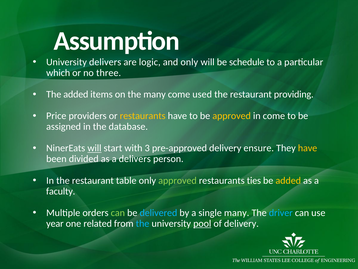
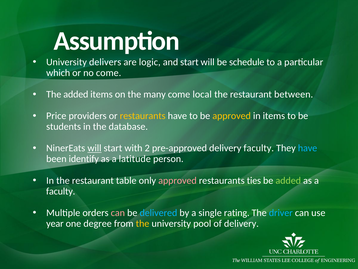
and only: only -> start
no three: three -> come
used: used -> local
providing: providing -> between
in come: come -> items
assigned: assigned -> students
3: 3 -> 2
delivery ensure: ensure -> faculty
have at (308, 148) colour: yellow -> light blue
divided: divided -> identify
a delivers: delivers -> latitude
approved at (178, 180) colour: light green -> pink
added at (288, 180) colour: yellow -> light green
can at (118, 212) colour: light green -> pink
single many: many -> rating
related: related -> degree
the at (143, 223) colour: light blue -> yellow
pool underline: present -> none
